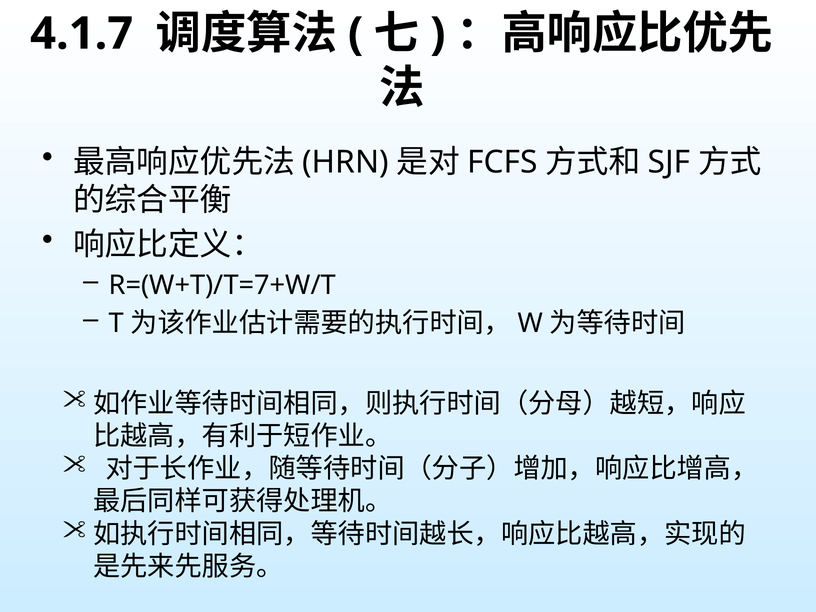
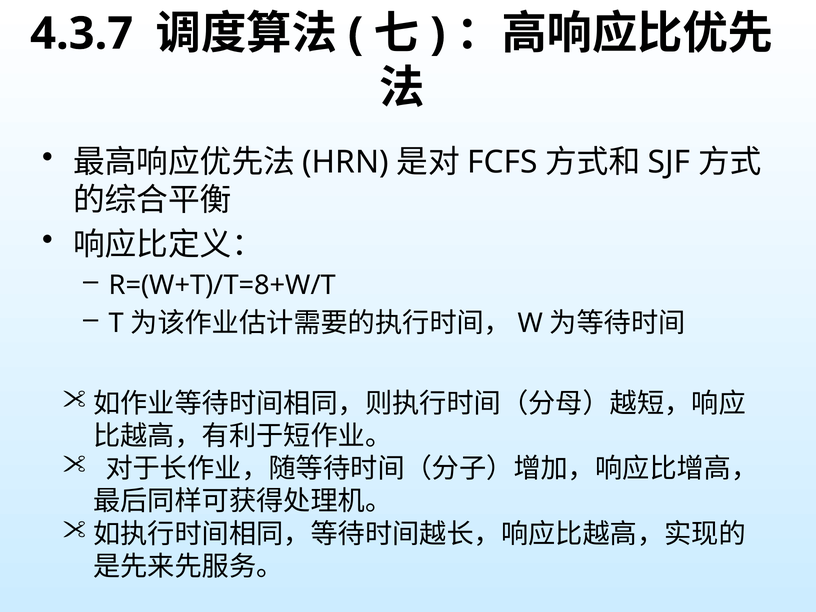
4.1.7: 4.1.7 -> 4.3.7
R=(W+T)/T=7+W/T: R=(W+T)/T=7+W/T -> R=(W+T)/T=8+W/T
